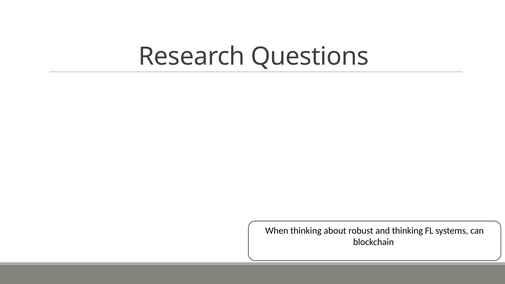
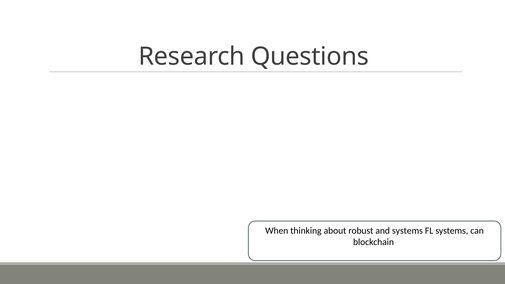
and thinking: thinking -> systems
